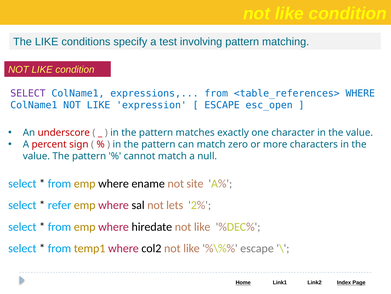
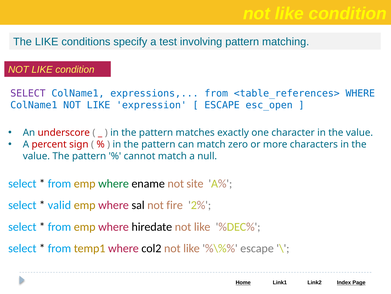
where at (114, 183) colour: black -> green
refer: refer -> valid
lets: lets -> fire
